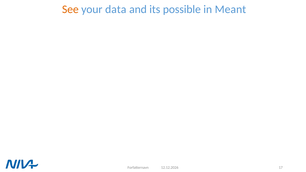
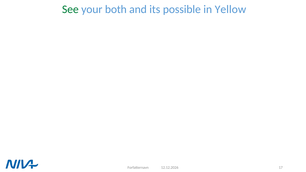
See colour: orange -> green
data: data -> both
Meant: Meant -> Yellow
